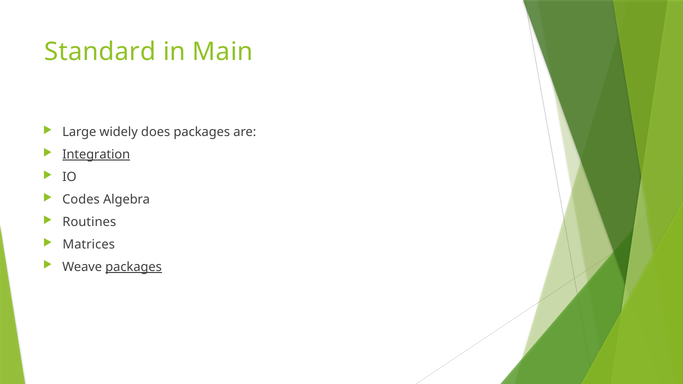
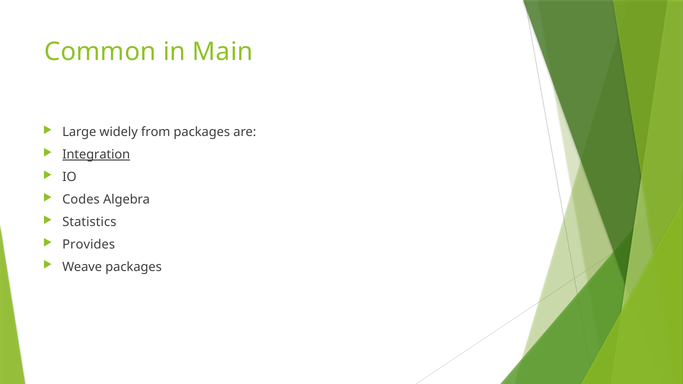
Standard: Standard -> Common
does: does -> from
Routines: Routines -> Statistics
Matrices: Matrices -> Provides
packages at (134, 267) underline: present -> none
